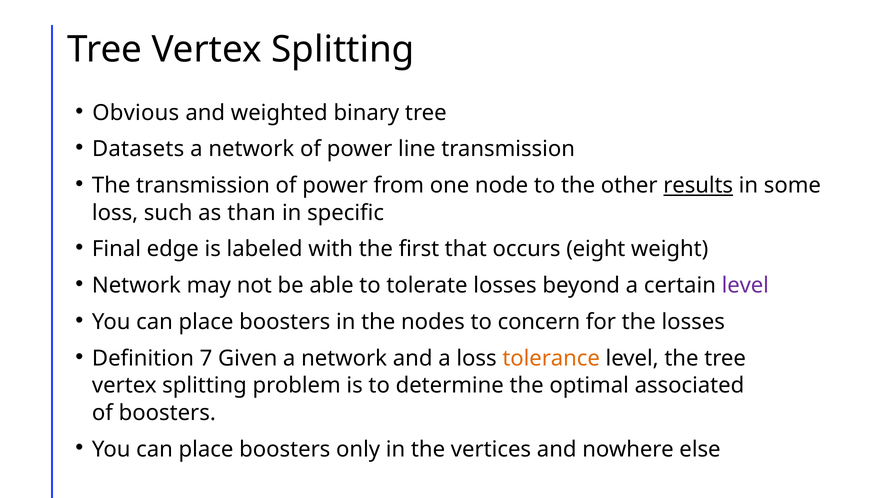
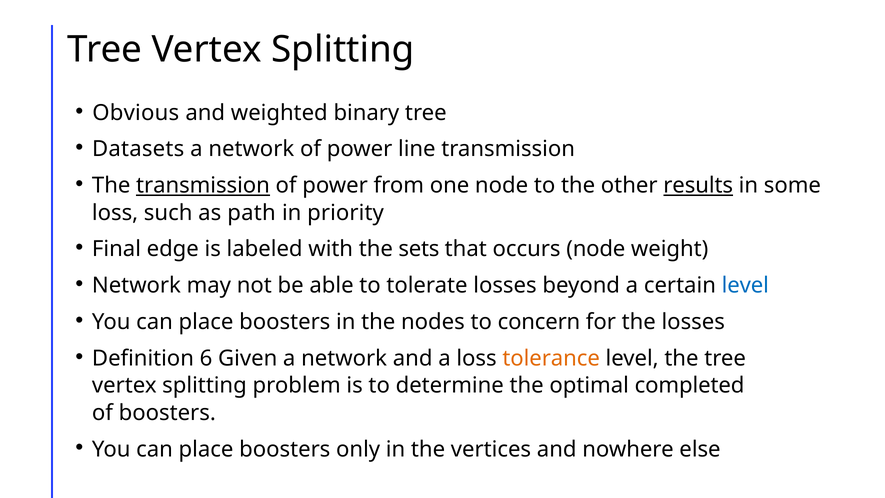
transmission at (203, 185) underline: none -> present
than: than -> path
specific: specific -> priority
first: first -> sets
occurs eight: eight -> node
level at (745, 285) colour: purple -> blue
7: 7 -> 6
associated: associated -> completed
